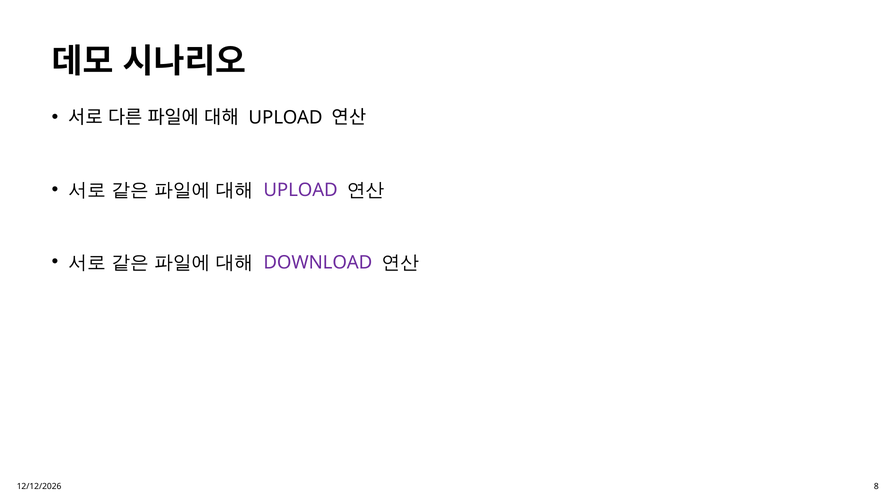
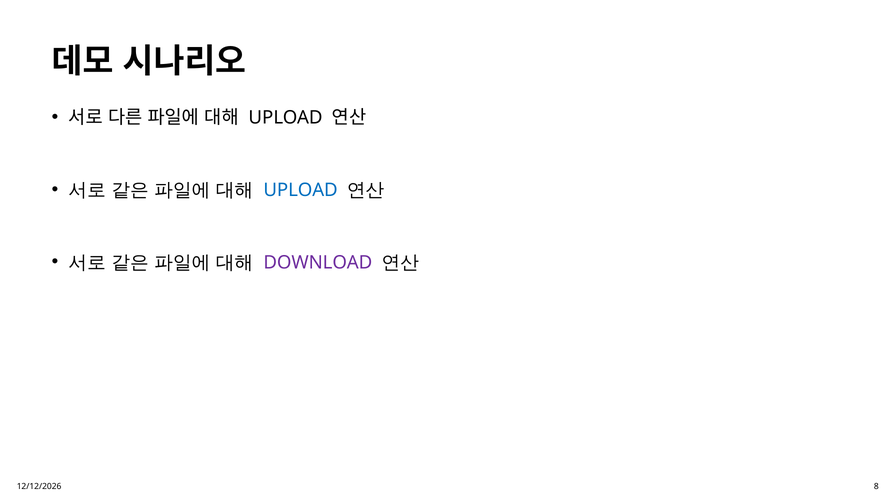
UPLOAD at (301, 190) colour: purple -> blue
